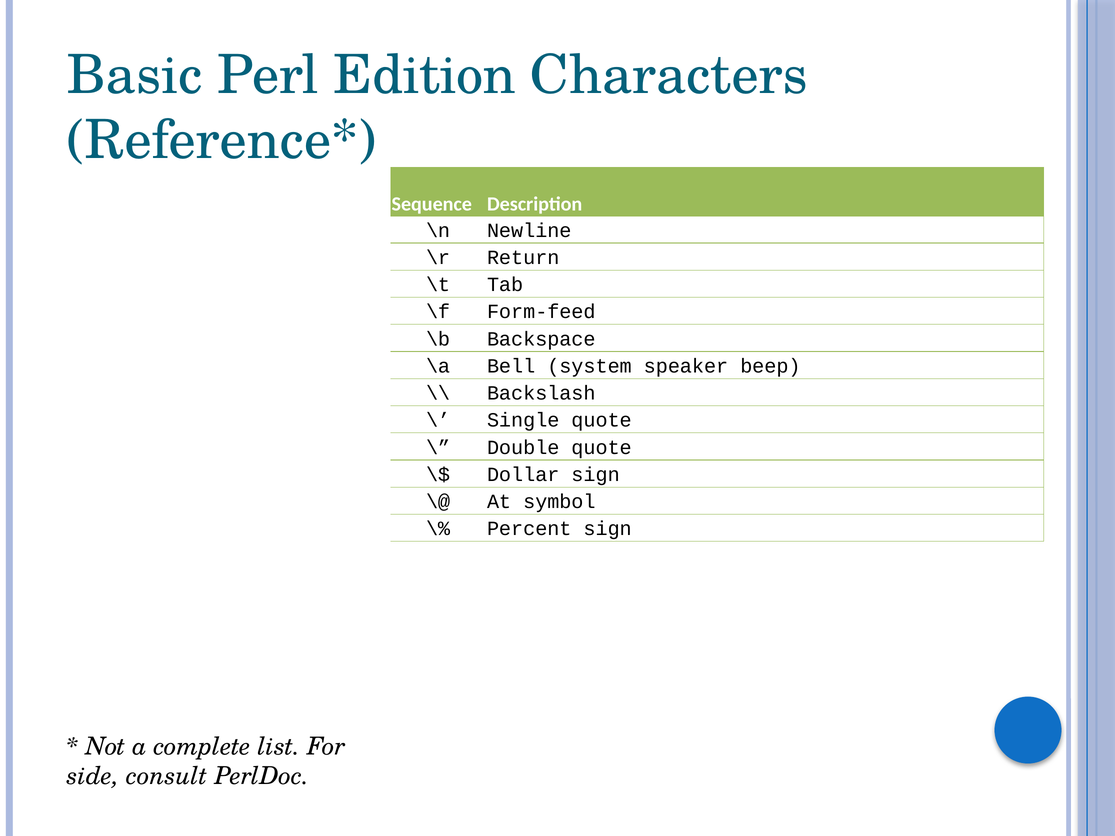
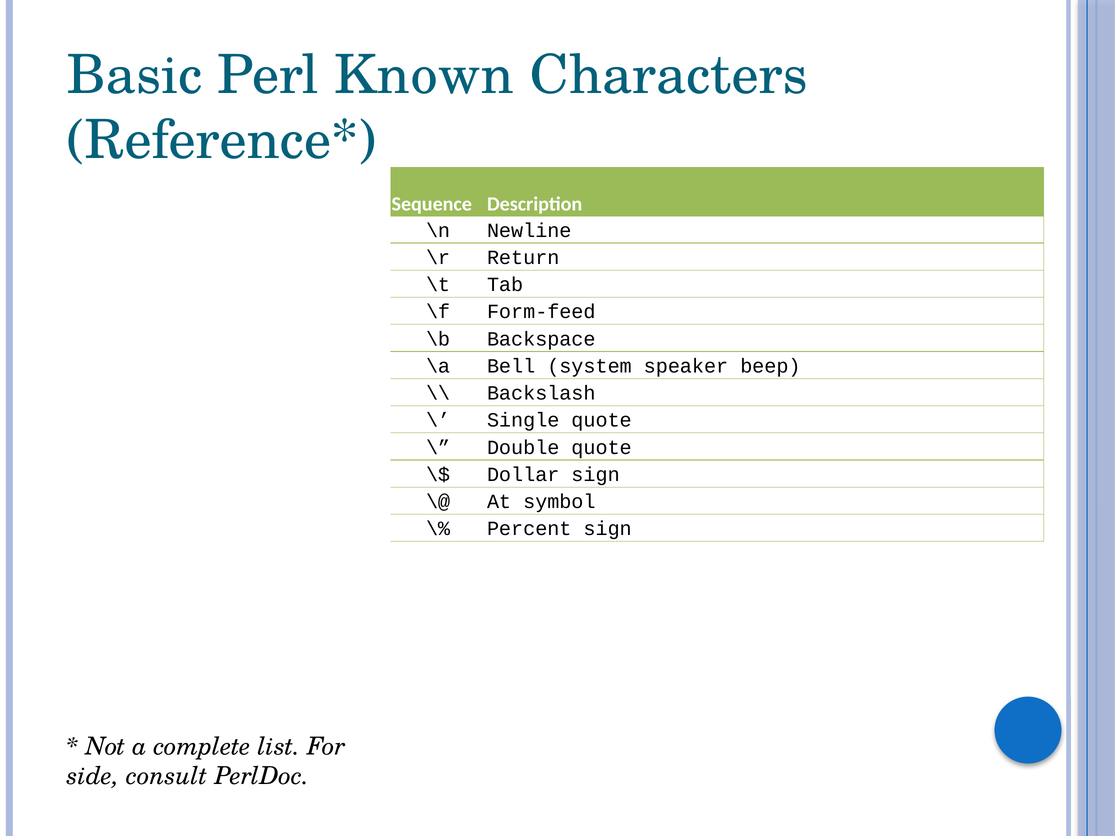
Edition: Edition -> Known
